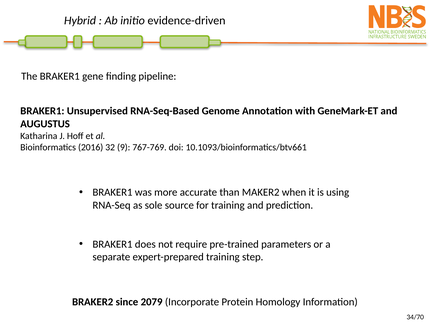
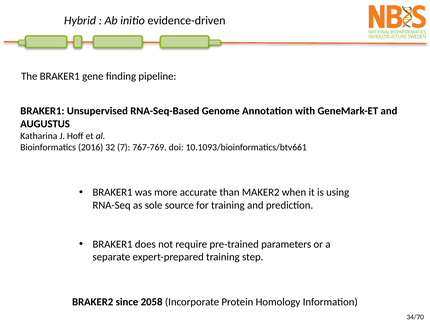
9: 9 -> 7
2079: 2079 -> 2058
